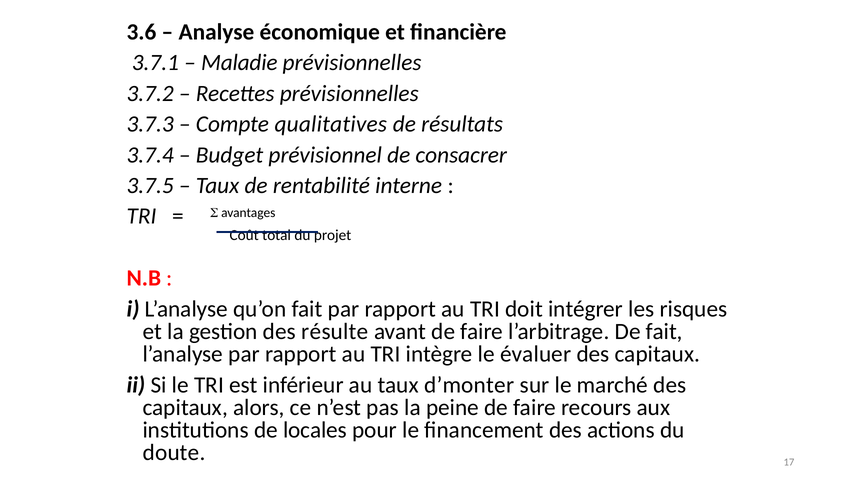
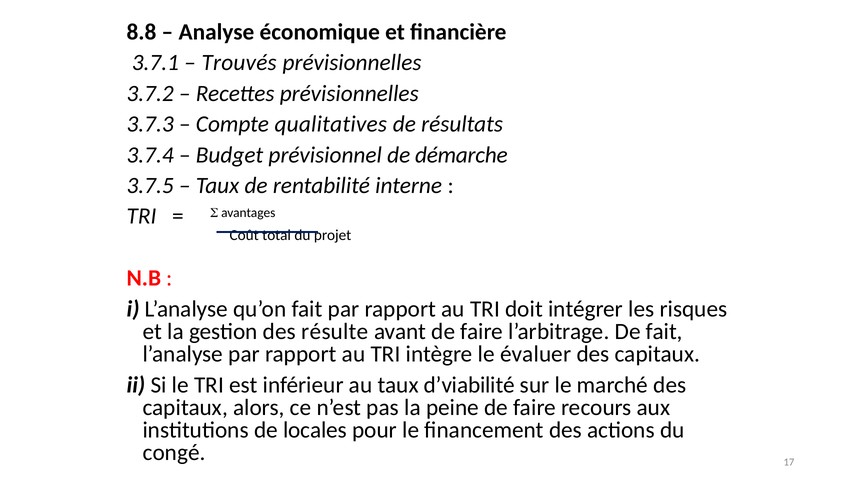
3.6: 3.6 -> 8.8
Maladie: Maladie -> Trouvés
consacrer: consacrer -> démarche
d’monter: d’monter -> d’viabilité
doute: doute -> congé
